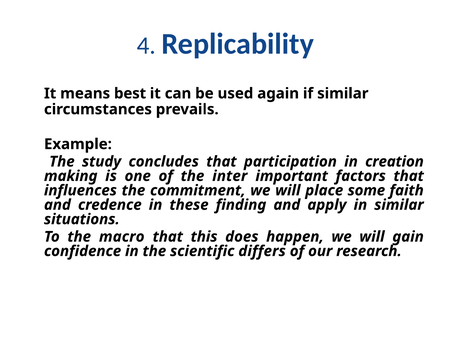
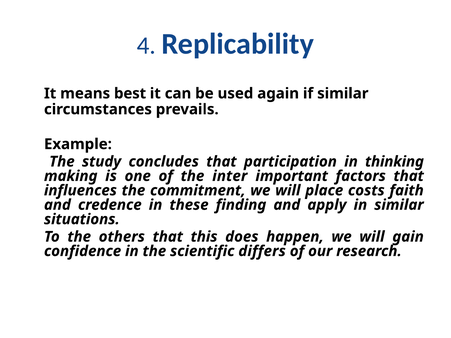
creation: creation -> thinking
some: some -> costs
macro: macro -> others
